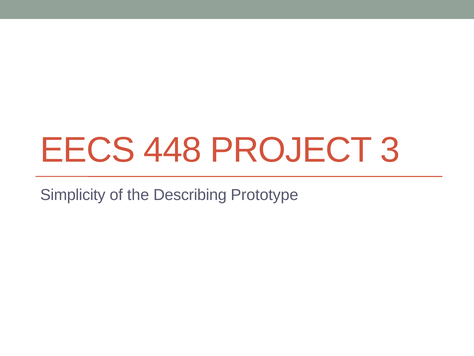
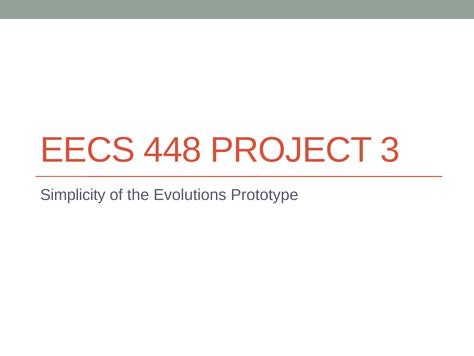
Describing: Describing -> Evolutions
